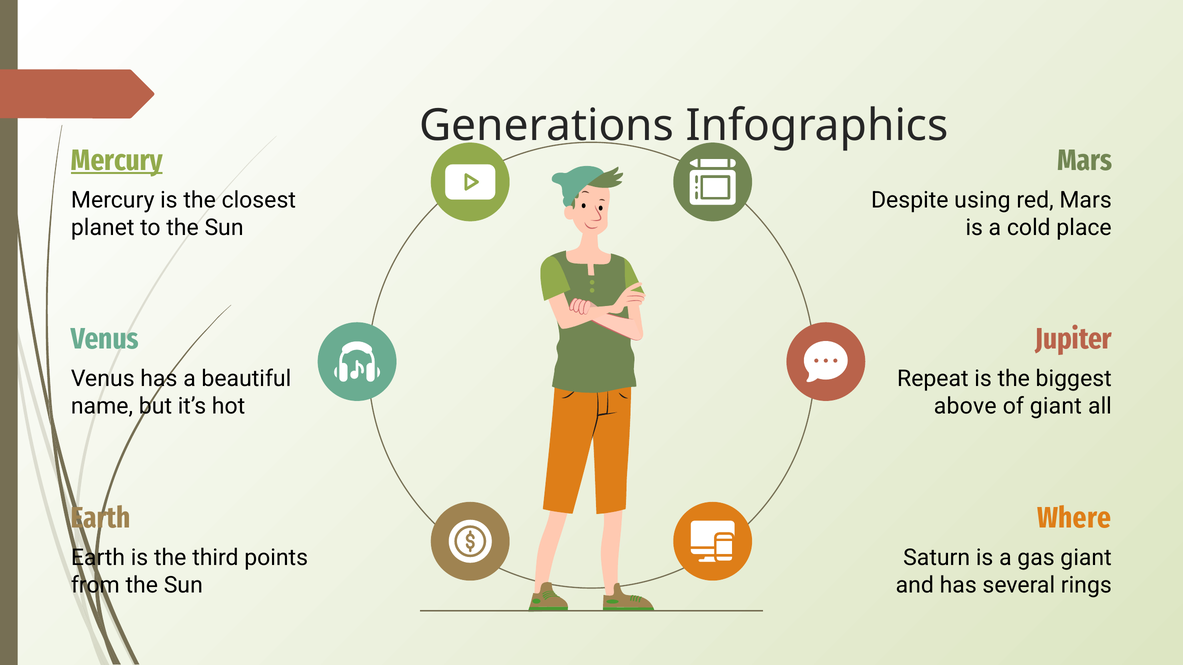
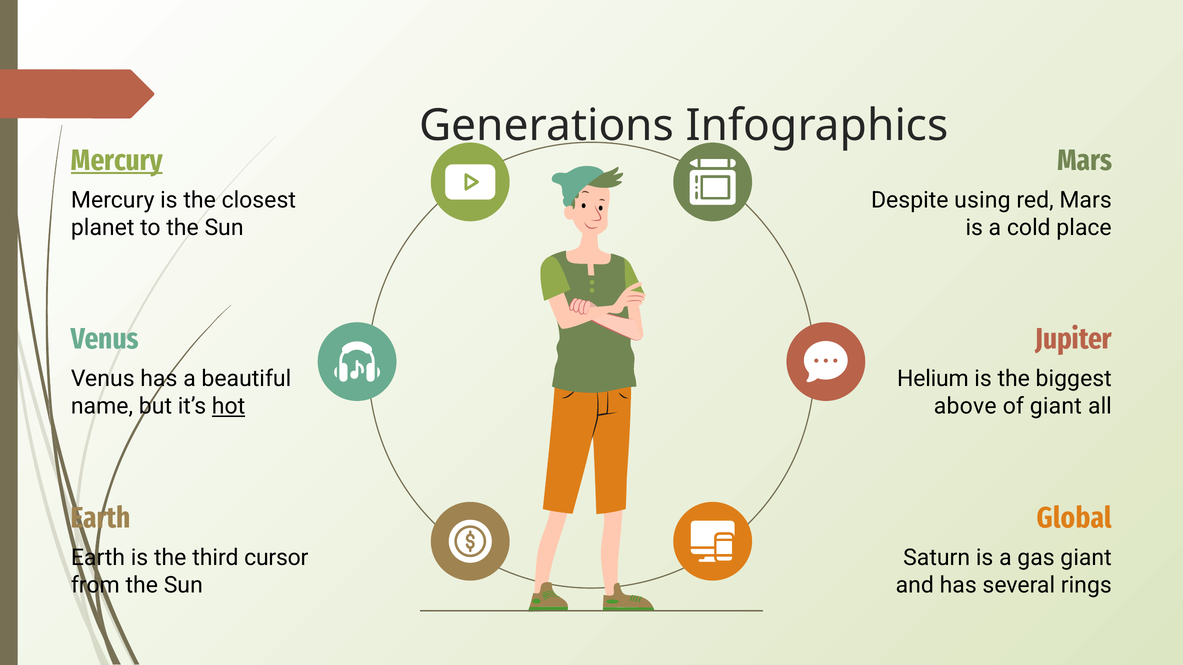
Repeat: Repeat -> Helium
hot underline: none -> present
Where: Where -> Global
points: points -> cursor
